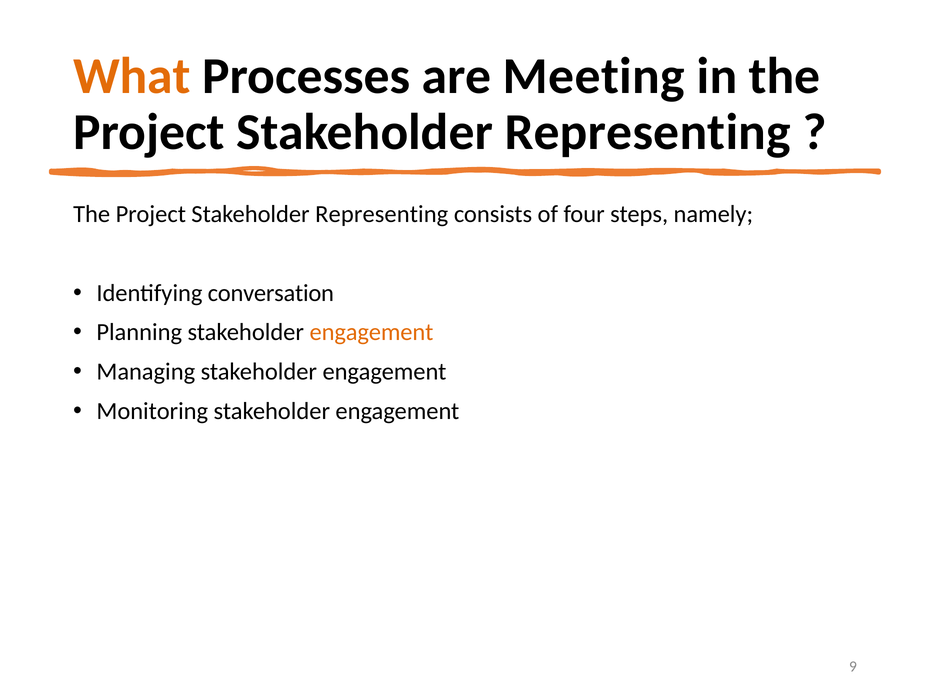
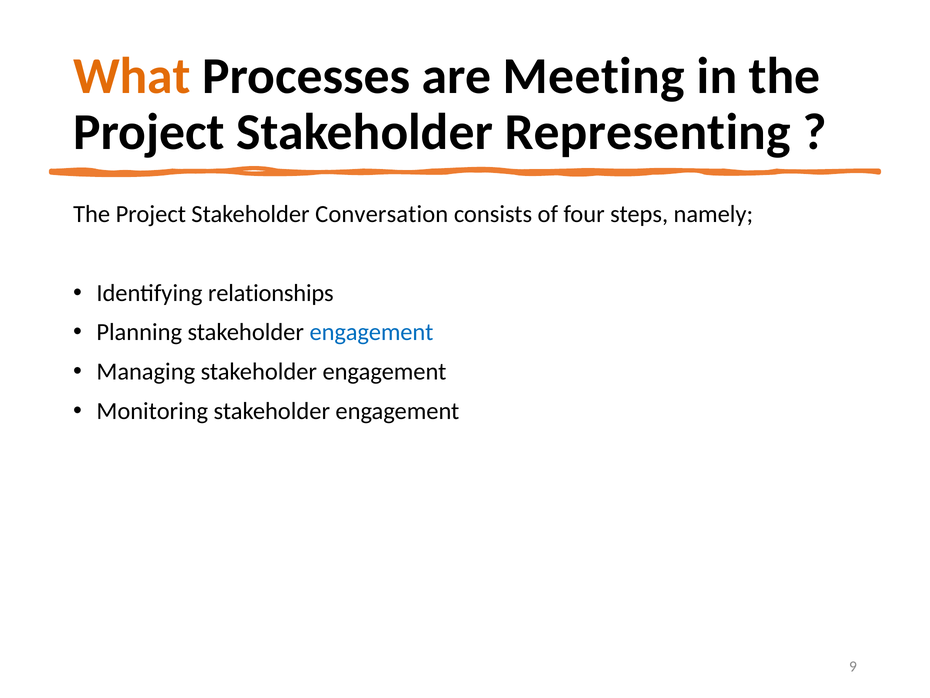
Representing at (382, 214): Representing -> Conversation
conversation: conversation -> relationships
engagement at (371, 332) colour: orange -> blue
